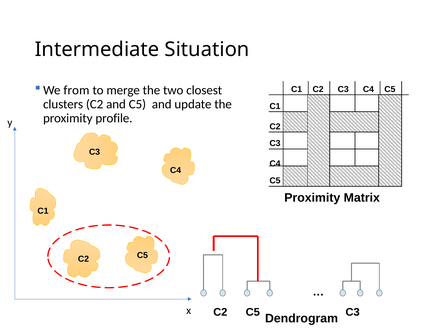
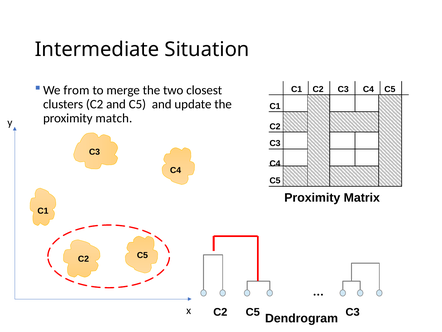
profile: profile -> match
